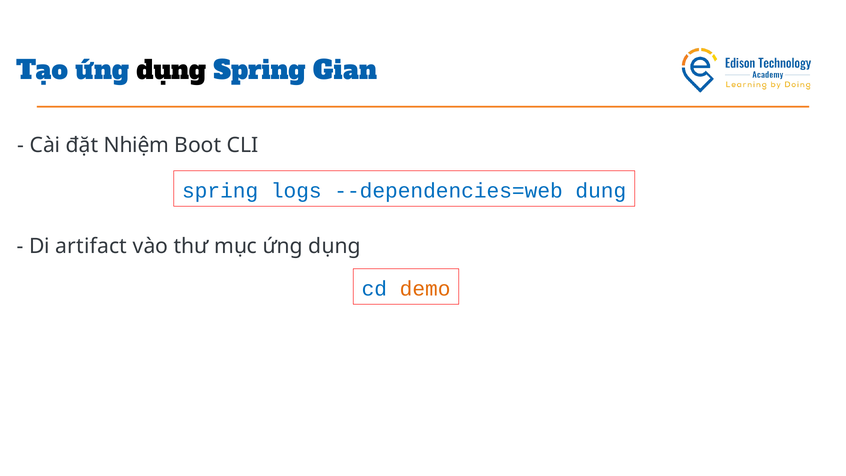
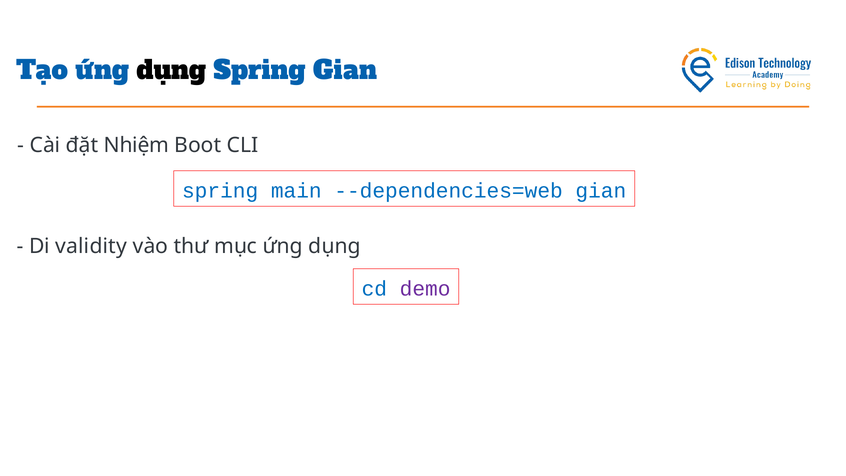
logs: logs -> main
--dependencies=web dung: dung -> gian
artifact: artifact -> validity
demo colour: orange -> purple
